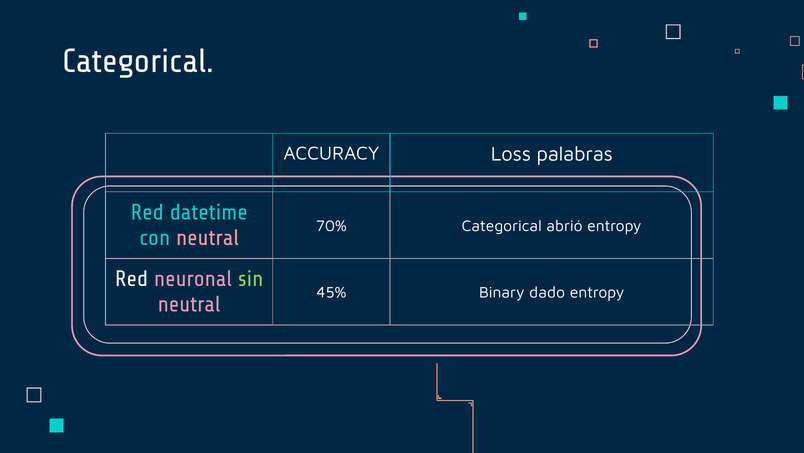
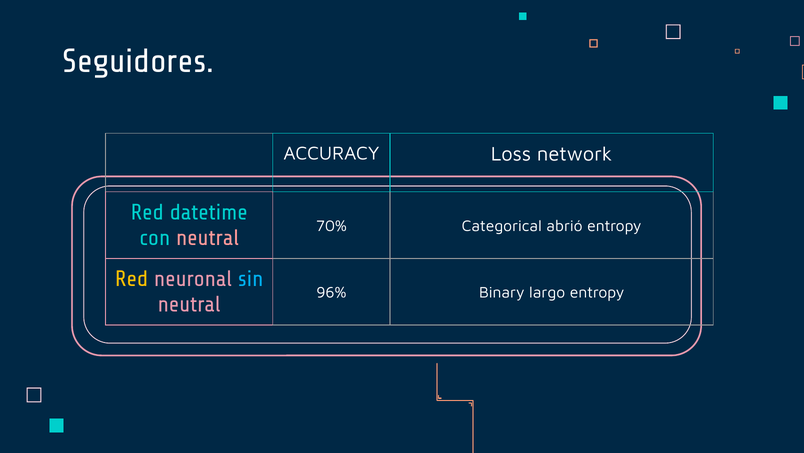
Categorical at (138, 61): Categorical -> Seguidores
palabras: palabras -> network
Red at (132, 278) colour: white -> yellow
sin colour: light green -> light blue
45%: 45% -> 96%
dado: dado -> largo
